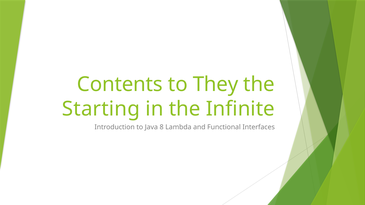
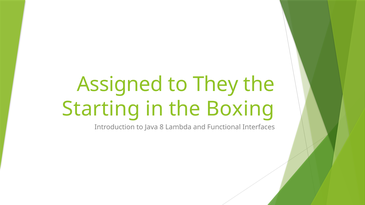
Contents: Contents -> Assigned
Infinite: Infinite -> Boxing
